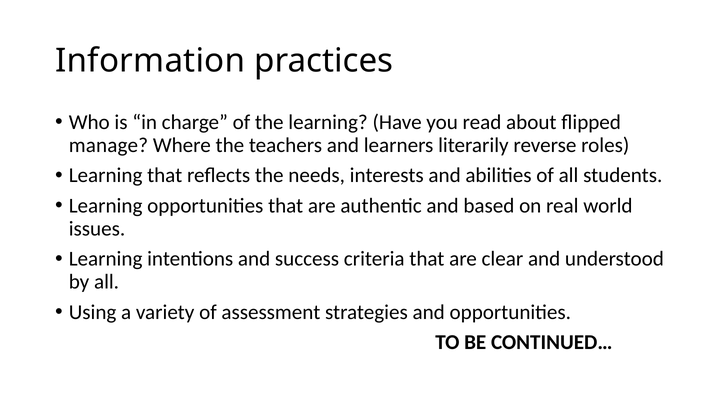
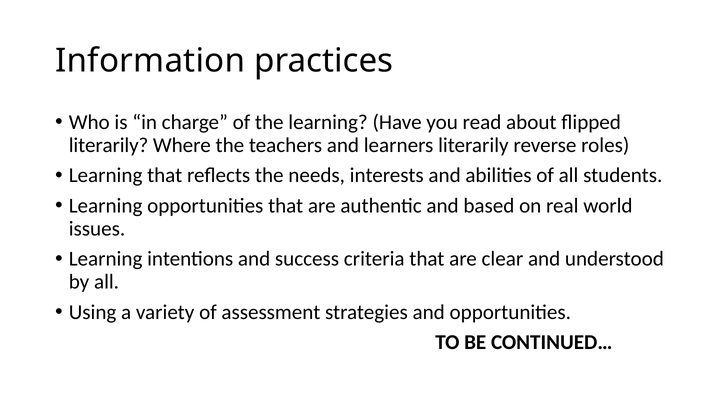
manage at (108, 145): manage -> literarily
